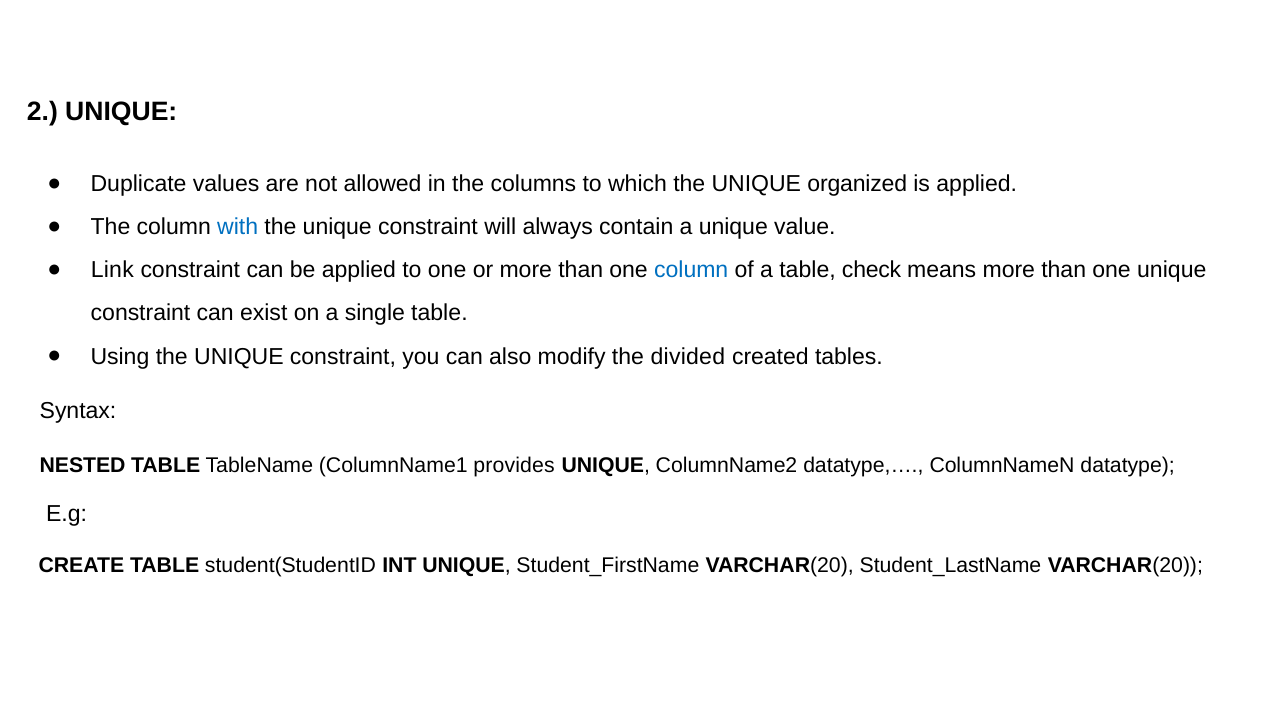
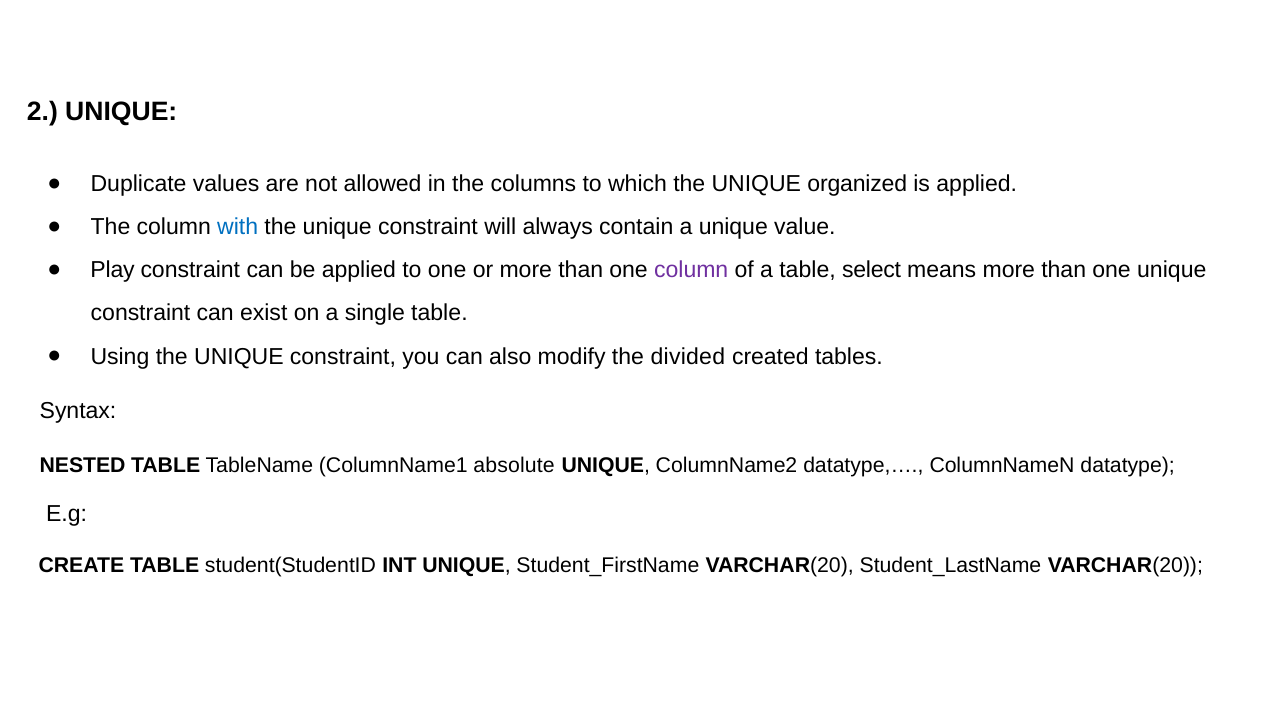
Link: Link -> Play
column at (691, 270) colour: blue -> purple
check: check -> select
provides: provides -> absolute
